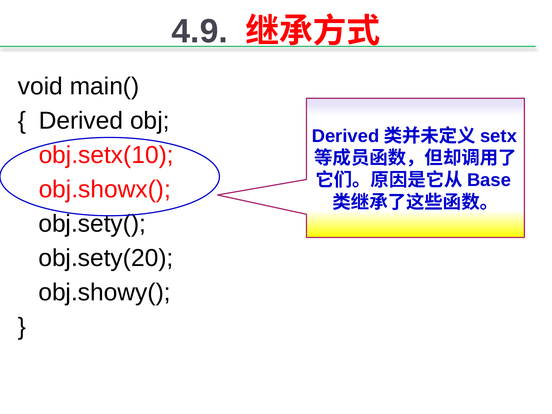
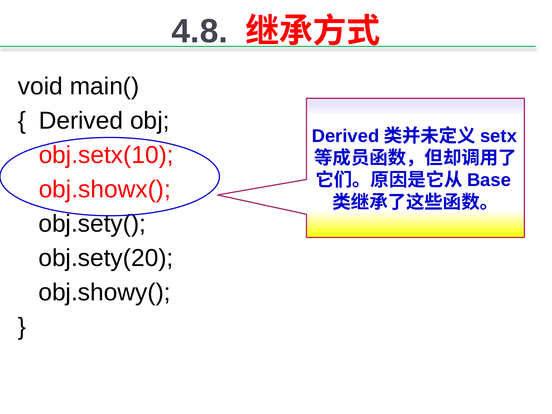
4.9: 4.9 -> 4.8
